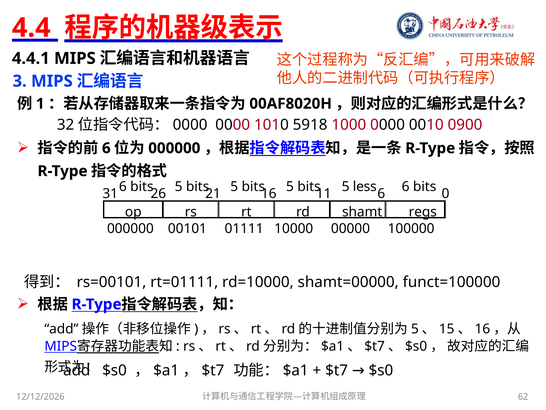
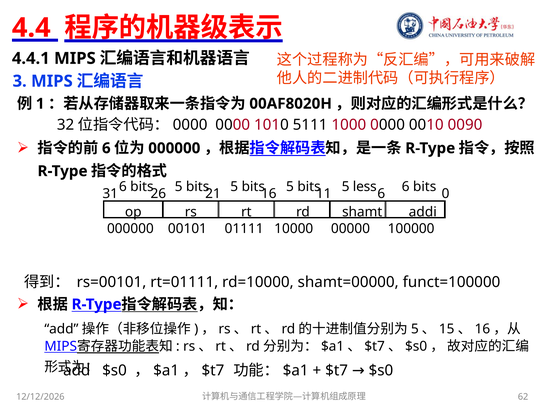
5918: 5918 -> 5111
0900: 0900 -> 0090
regs: regs -> addi
